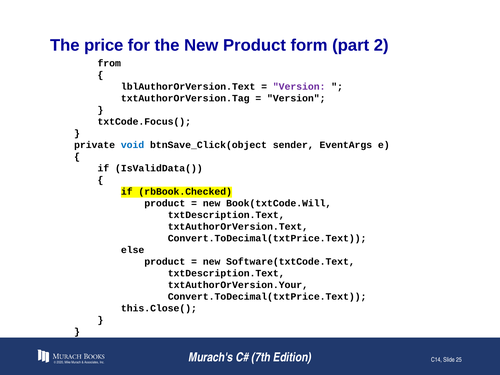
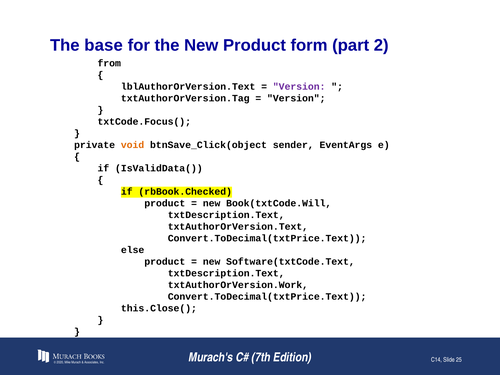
price: price -> base
void colour: blue -> orange
txtAuthorOrVersion.Your: txtAuthorOrVersion.Your -> txtAuthorOrVersion.Work
